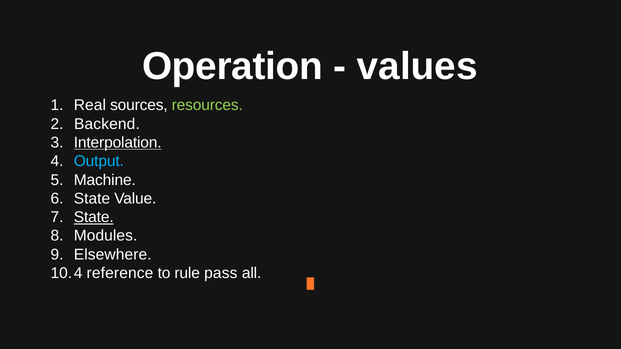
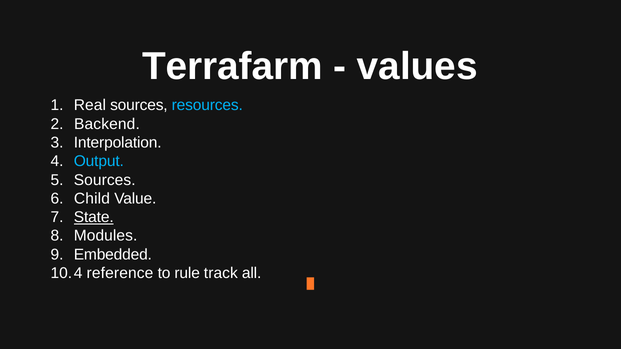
Operation: Operation -> Terrafarm
resources colour: light green -> light blue
Interpolation underline: present -> none
Machine at (105, 180): Machine -> Sources
State at (92, 198): State -> Child
Elsewhere: Elsewhere -> Embedded
pass: pass -> track
